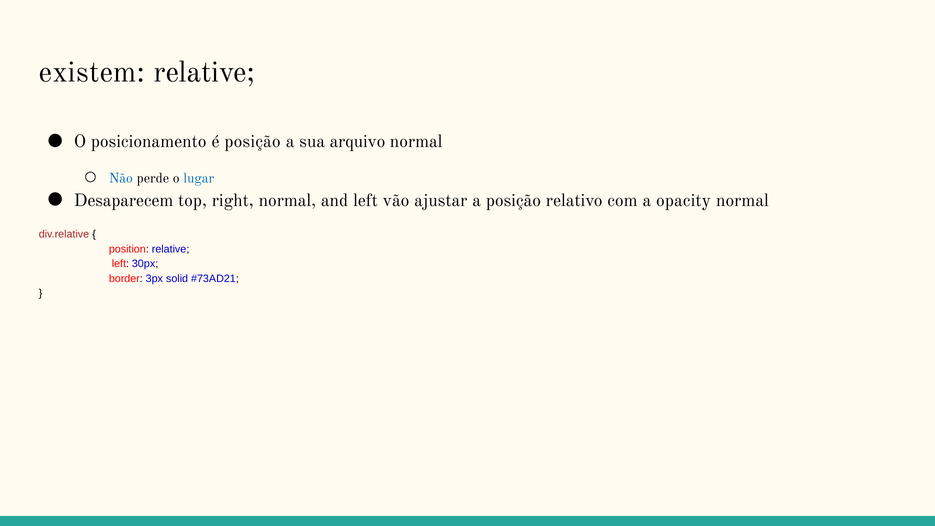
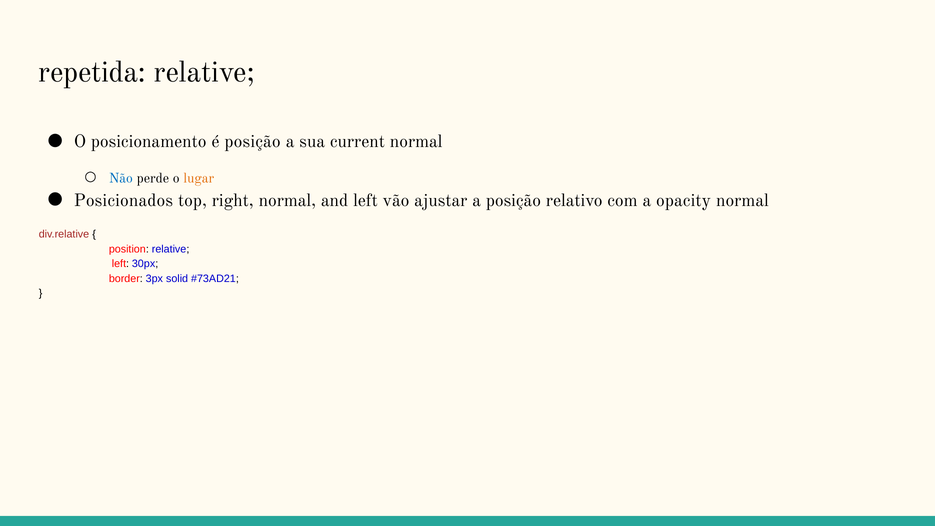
existem: existem -> repetida
arquivo: arquivo -> current
lugar colour: blue -> orange
Desaparecem: Desaparecem -> Posicionados
